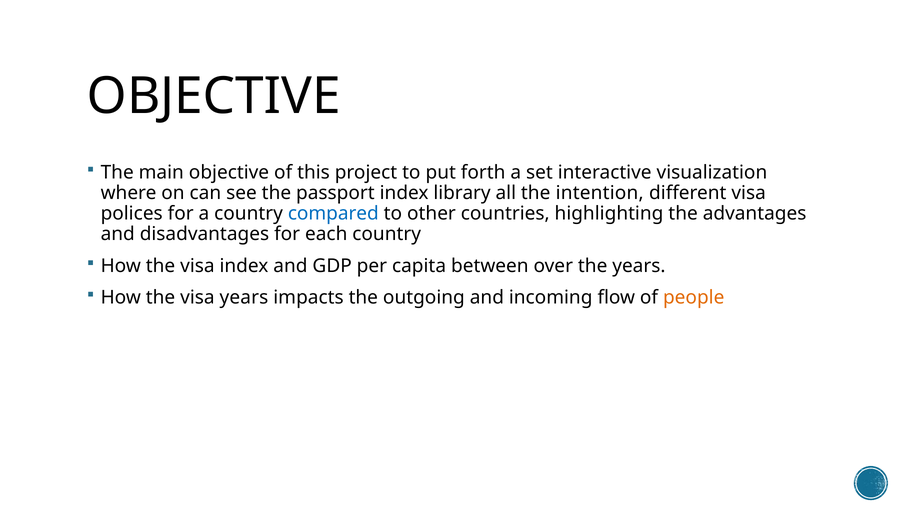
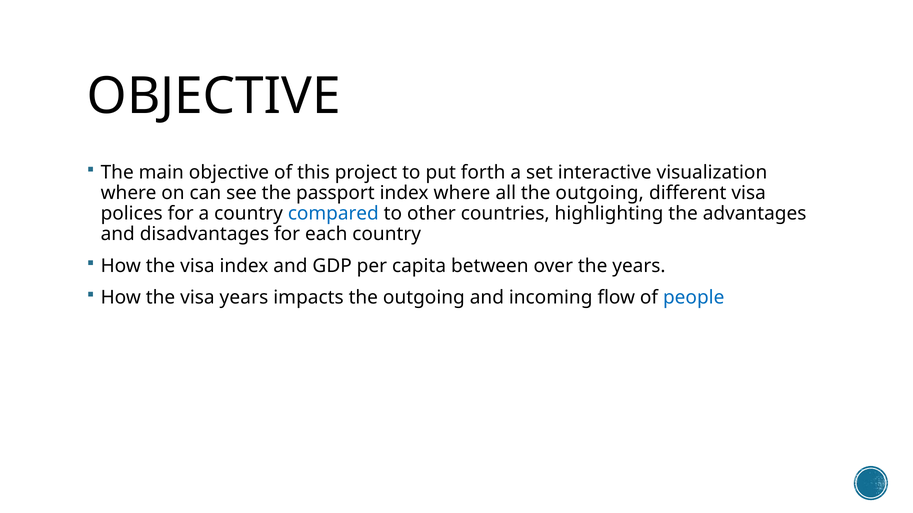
index library: library -> where
all the intention: intention -> outgoing
people colour: orange -> blue
